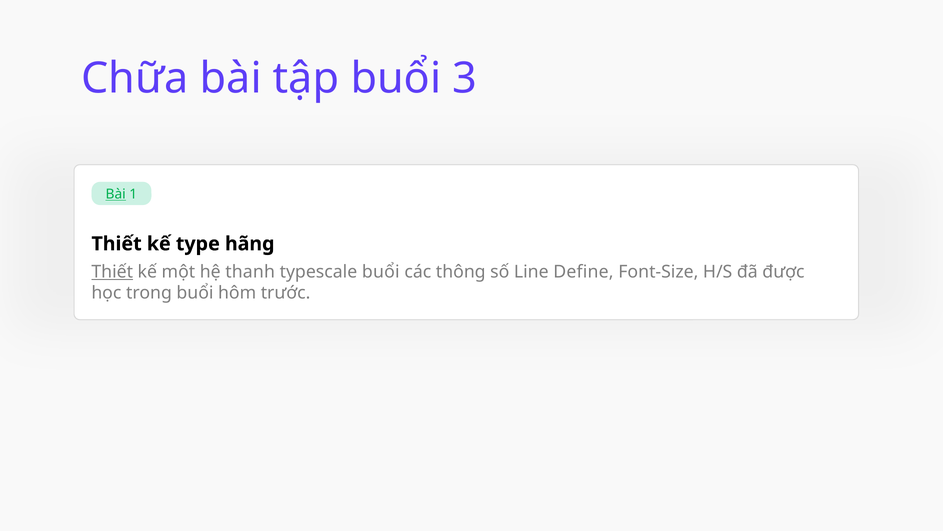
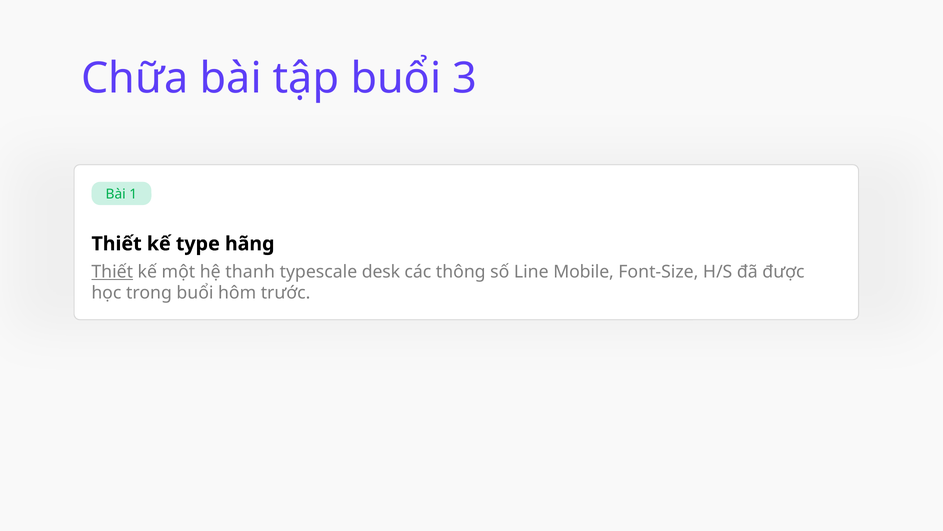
Bài at (116, 194) underline: present -> none
typescale buổi: buổi -> desk
Define: Define -> Mobile
